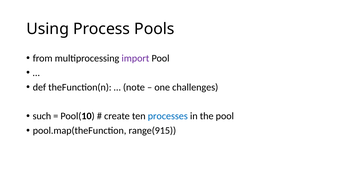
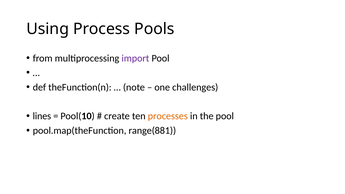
such: such -> lines
processes colour: blue -> orange
range(915: range(915 -> range(881
